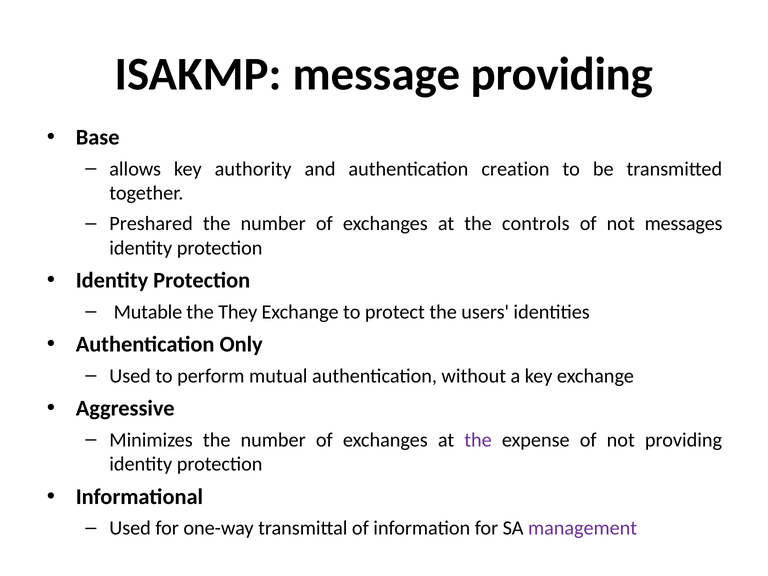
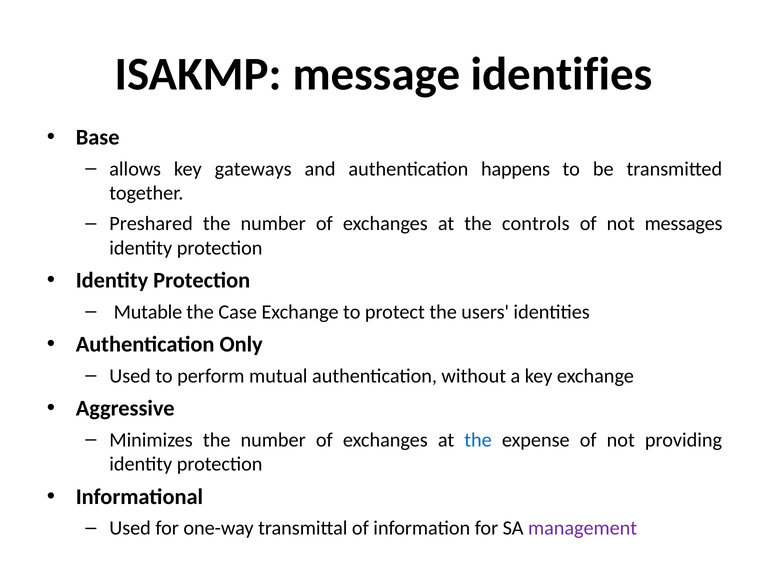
message providing: providing -> identifies
authority: authority -> gateways
creation: creation -> happens
They: They -> Case
the at (478, 440) colour: purple -> blue
